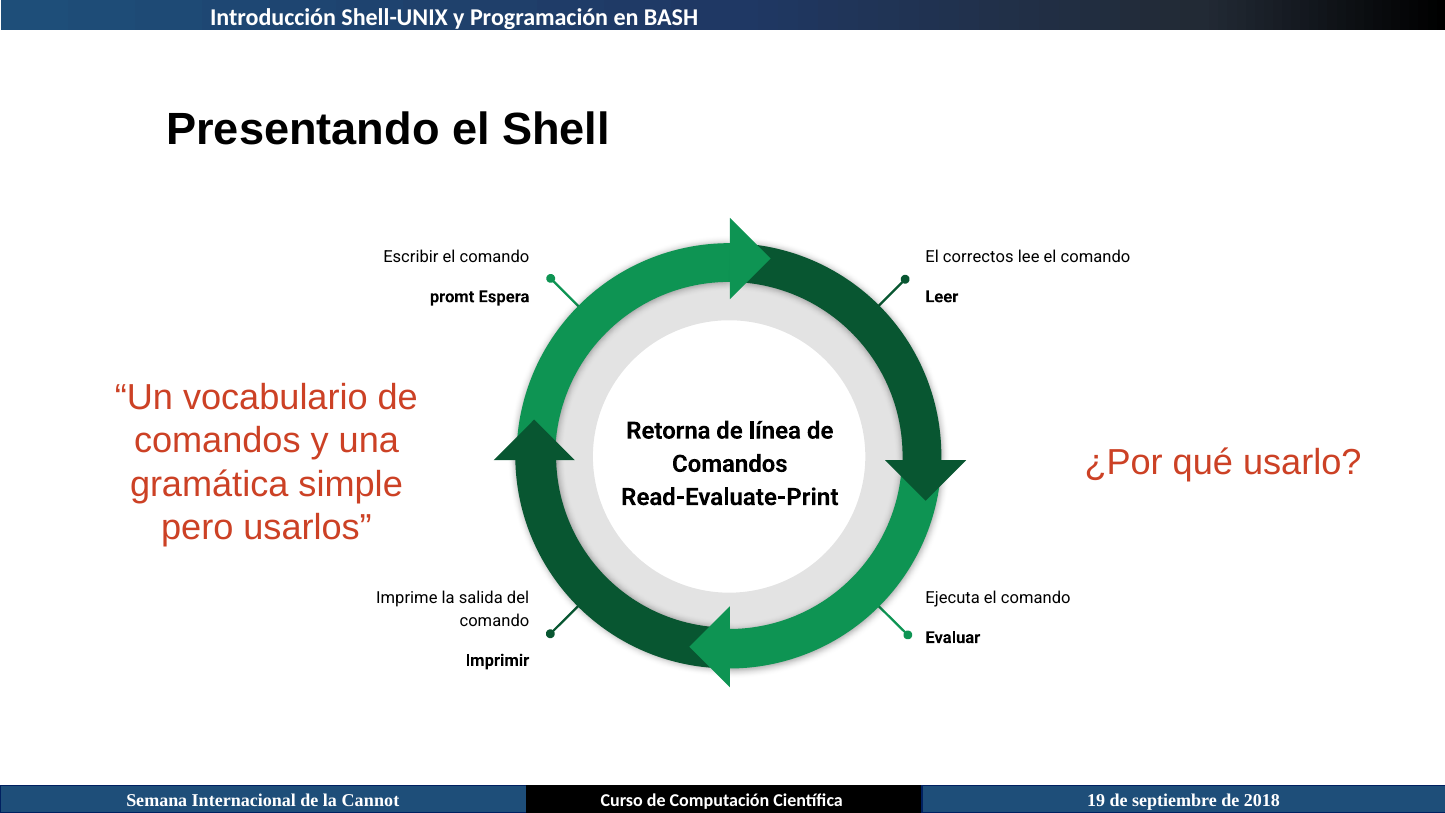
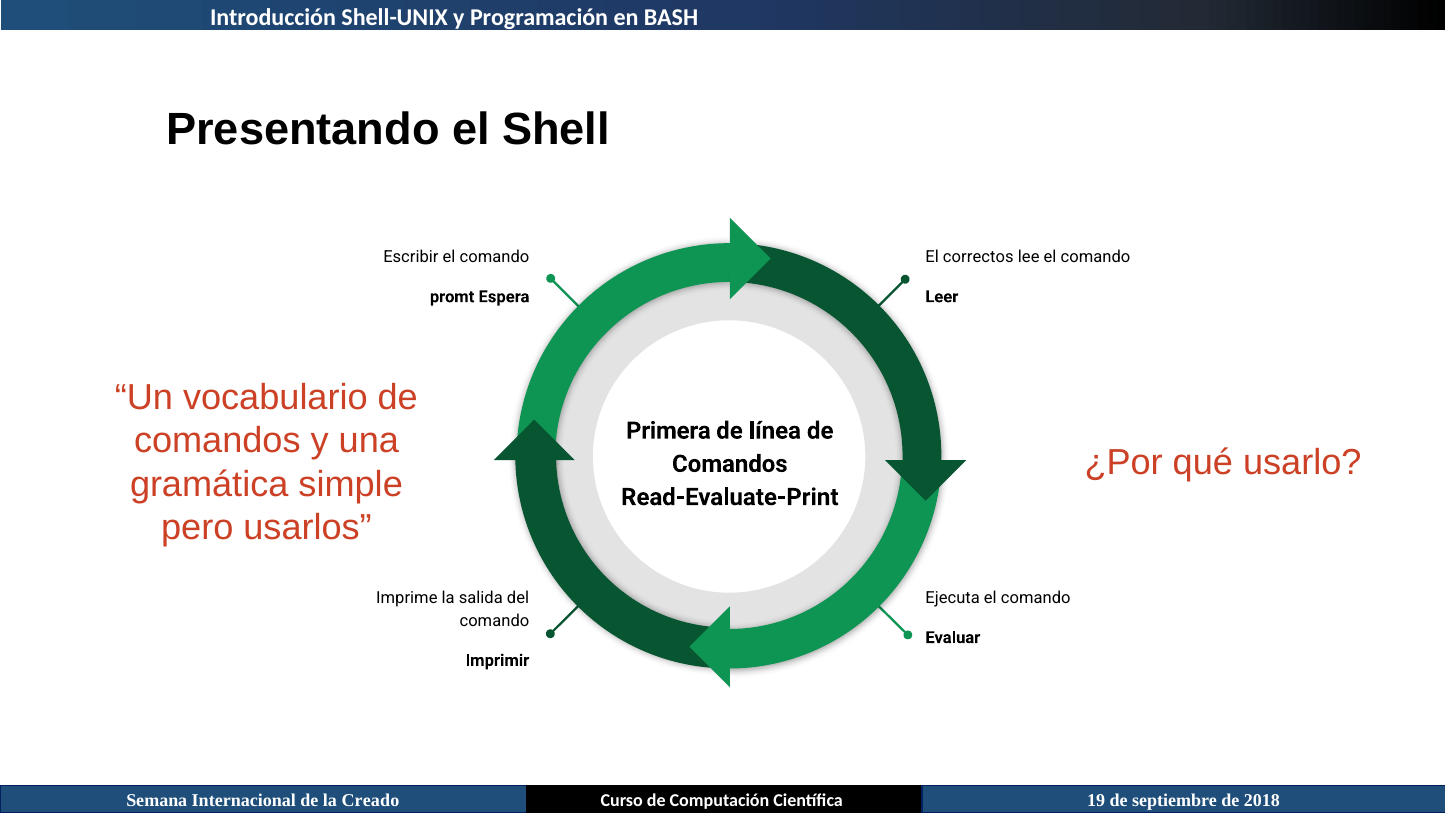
Retorna: Retorna -> Primera
Cannot: Cannot -> Creado
